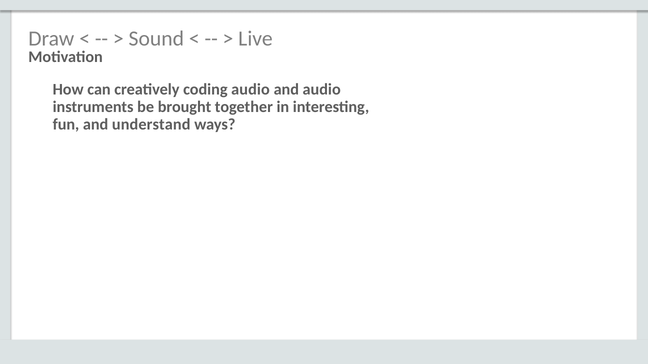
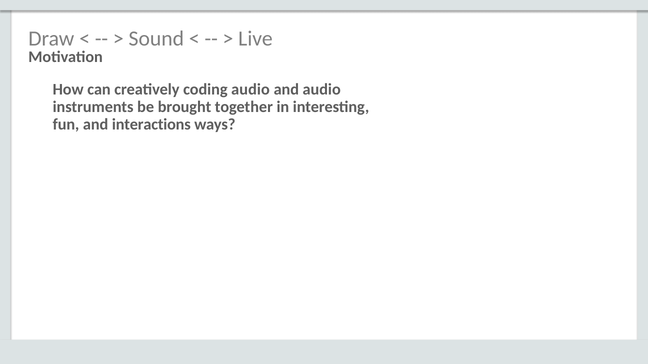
understand: understand -> interactions
